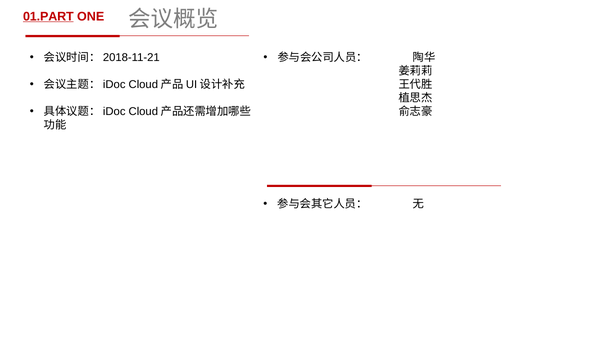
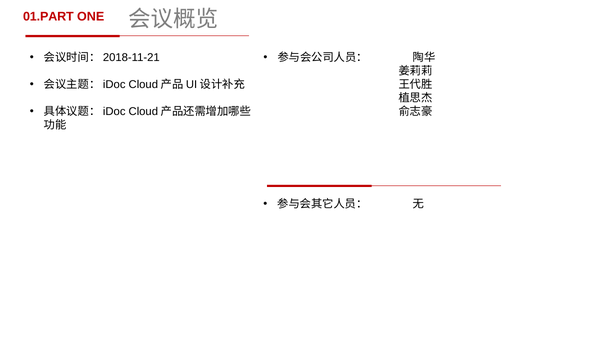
01.PART underline: present -> none
